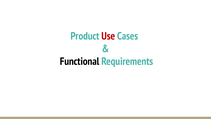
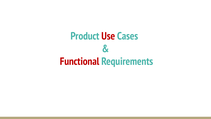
Functional colour: black -> red
